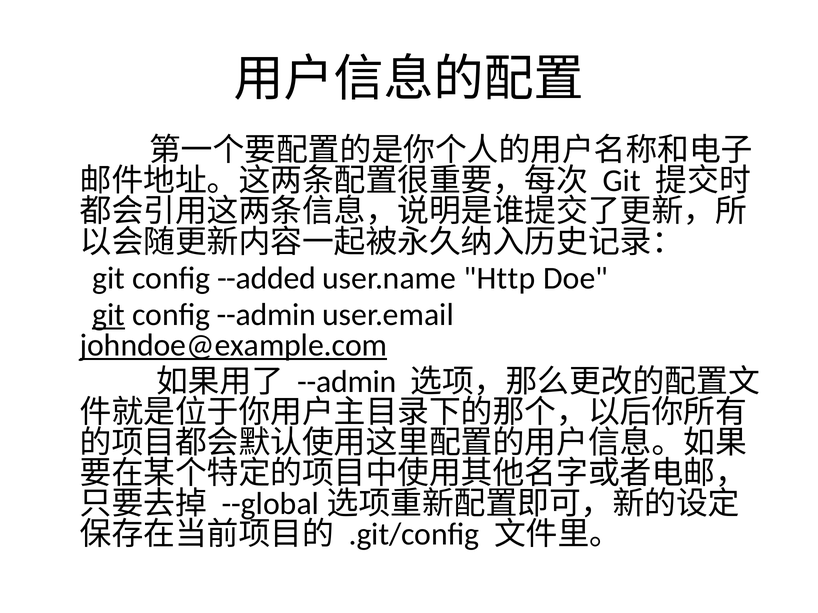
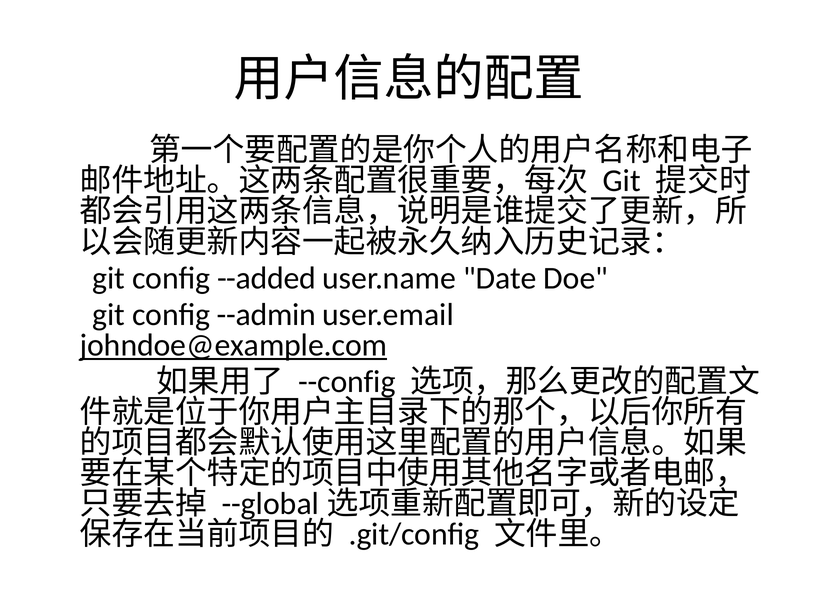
Http: Http -> Date
git at (109, 315) underline: present -> none
--admin at (347, 382): --admin -> --config
